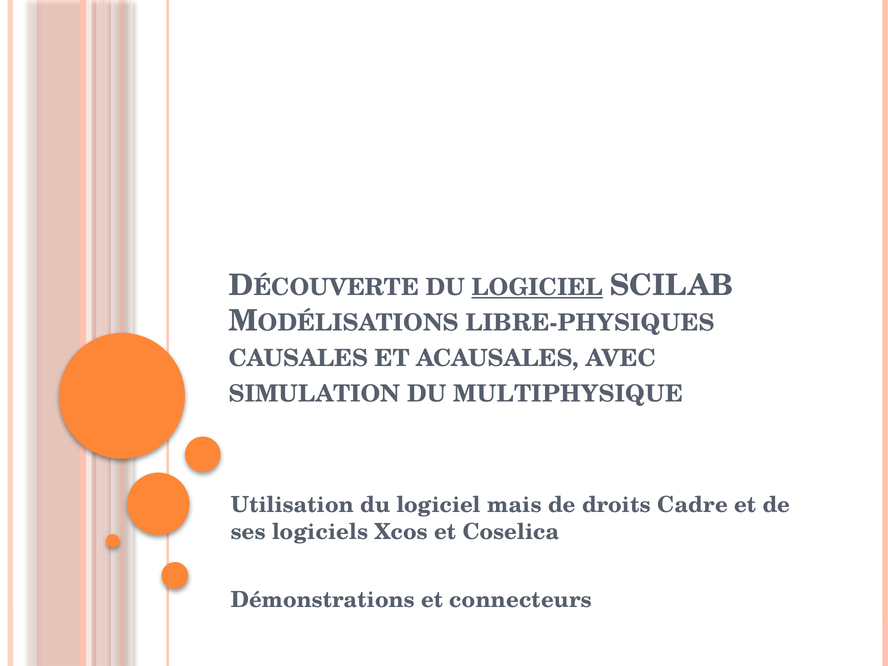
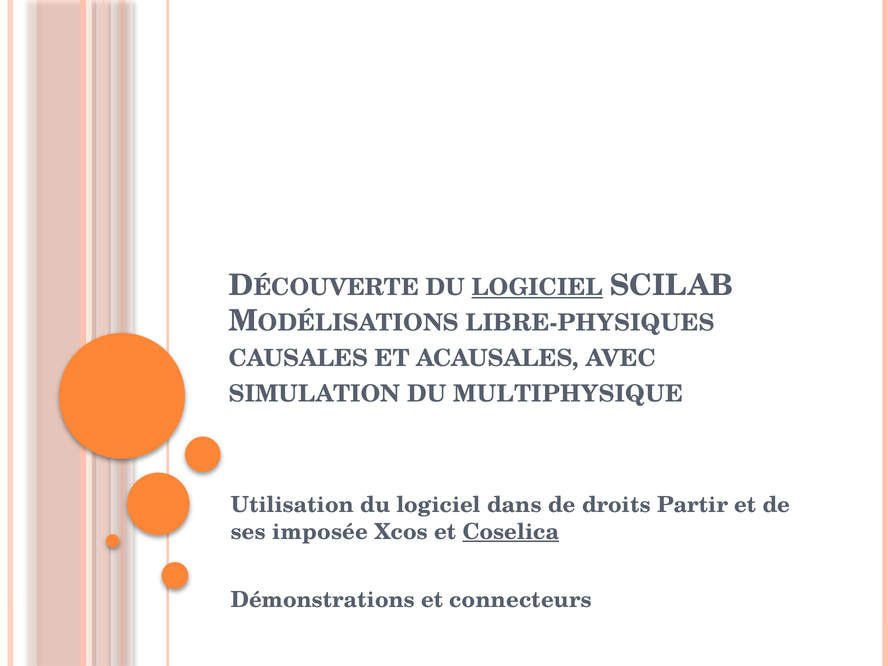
mais: mais -> dans
Cadre: Cadre -> Partir
logiciels: logiciels -> imposée
Coselica underline: none -> present
